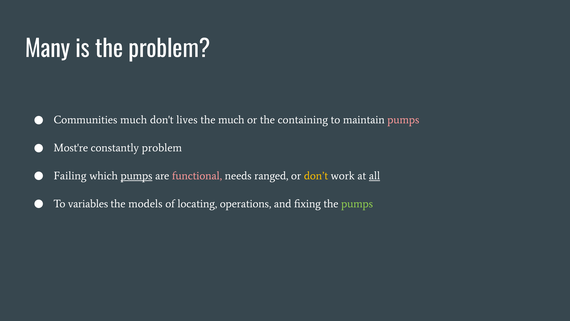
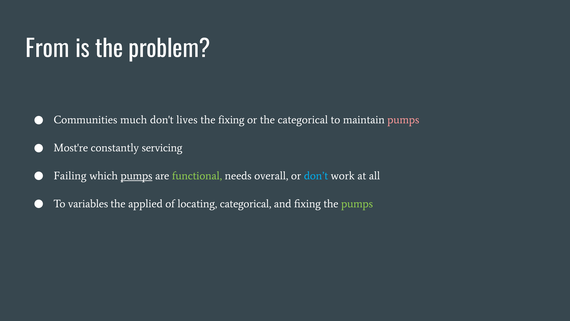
Many: Many -> From
the much: much -> fixing
the containing: containing -> categorical
constantly problem: problem -> servicing
functional colour: pink -> light green
ranged: ranged -> overall
don’t colour: yellow -> light blue
all underline: present -> none
models: models -> applied
locating operations: operations -> categorical
